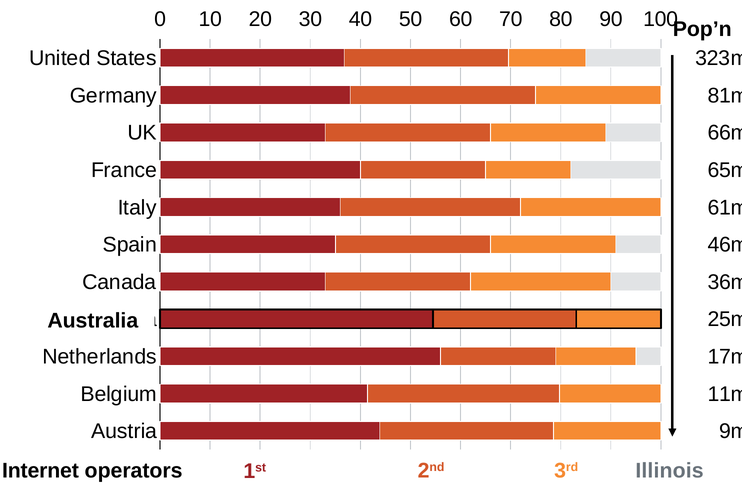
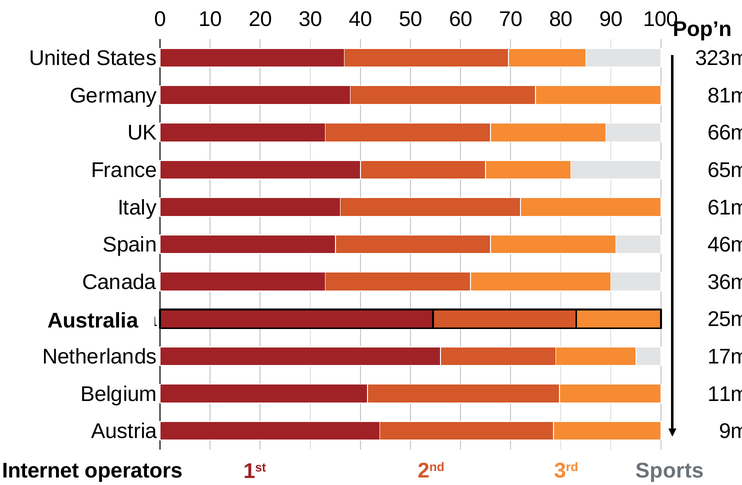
Illinois: Illinois -> Sports
